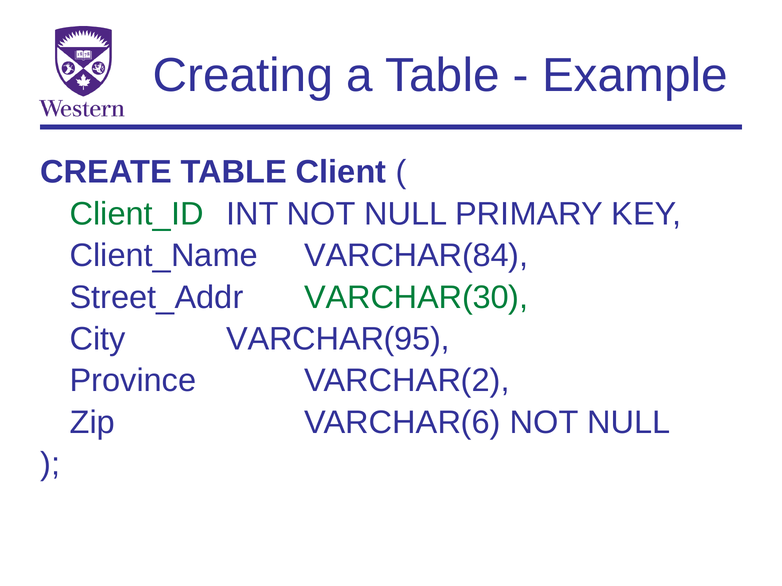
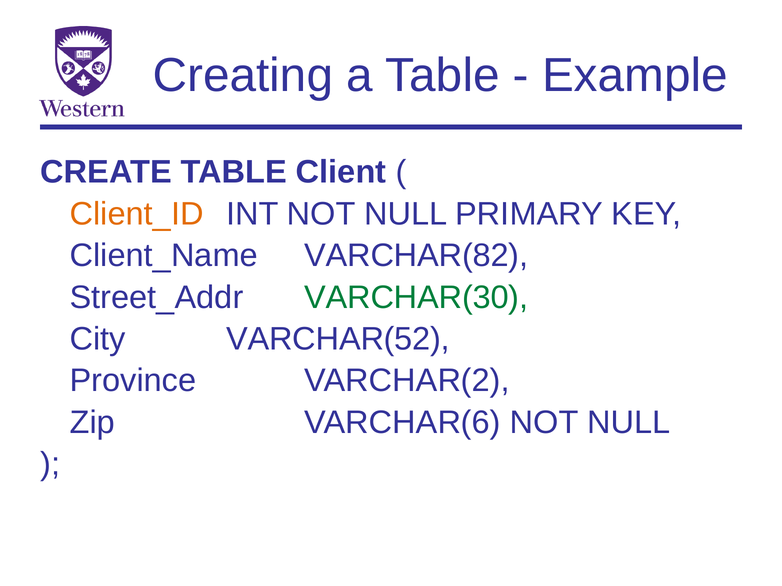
Client_ID colour: green -> orange
VARCHAR(84: VARCHAR(84 -> VARCHAR(82
VARCHAR(95: VARCHAR(95 -> VARCHAR(52
